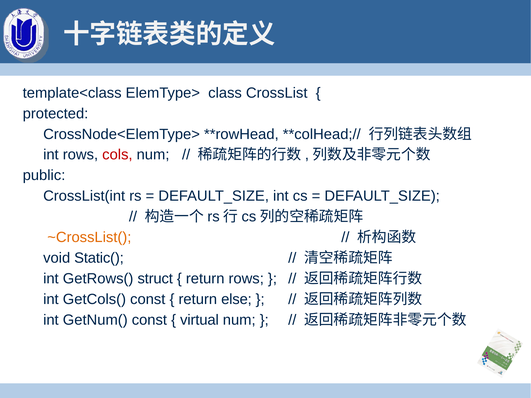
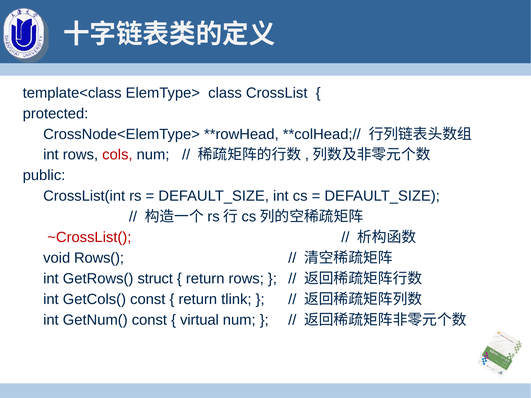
~CrossList( colour: orange -> red
Static(: Static( -> Rows(
else: else -> tlink
